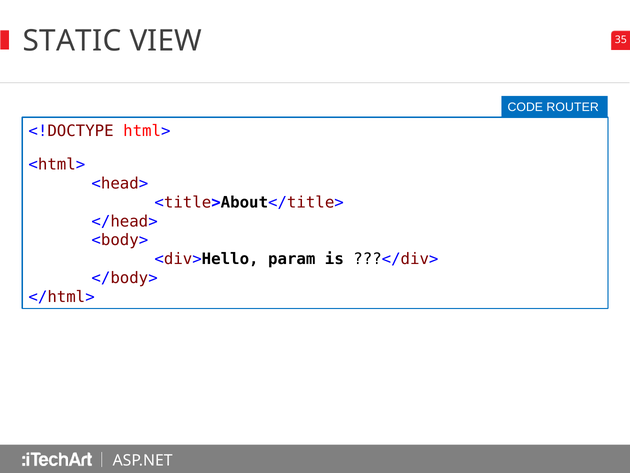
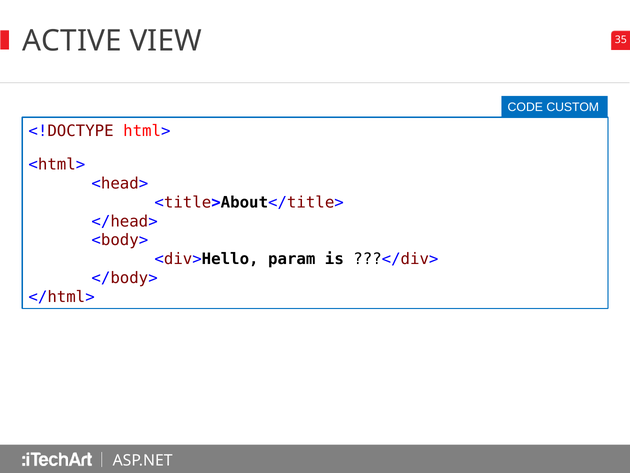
STATIC: STATIC -> ACTIVE
ROUTER: ROUTER -> CUSTOM
